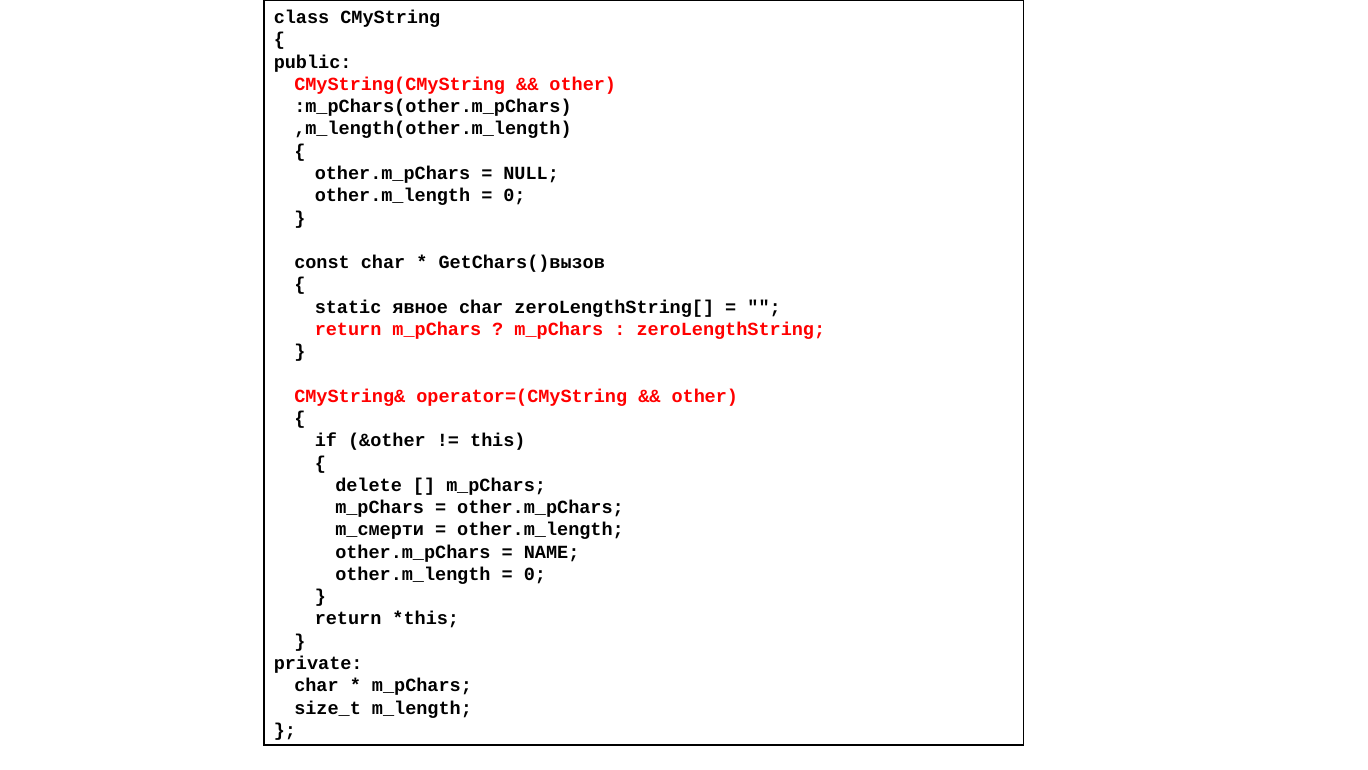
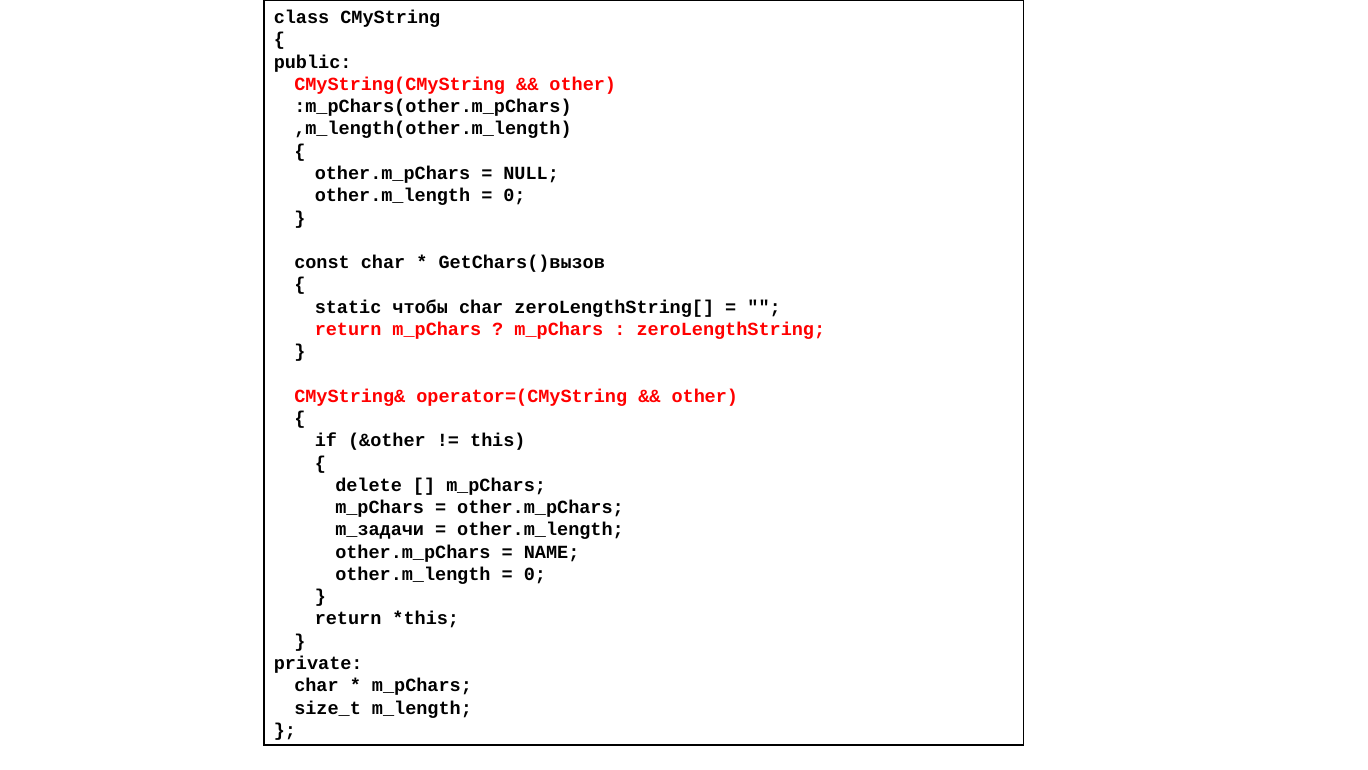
явное: явное -> чтобы
m_смерти: m_смерти -> m_задачи
